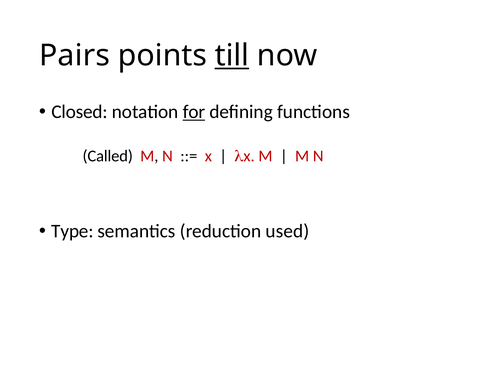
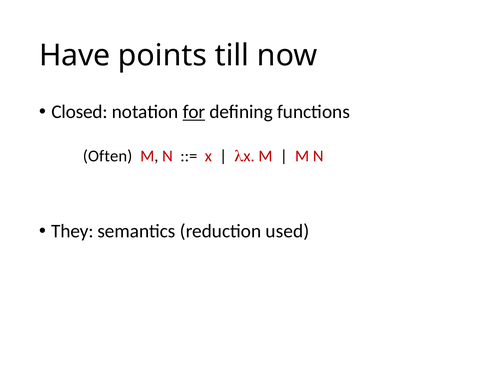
Pairs: Pairs -> Have
till underline: present -> none
Called: Called -> Often
Type: Type -> They
